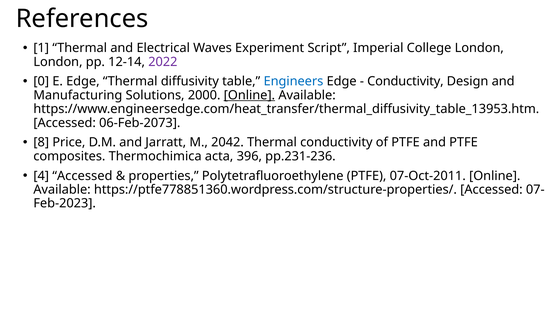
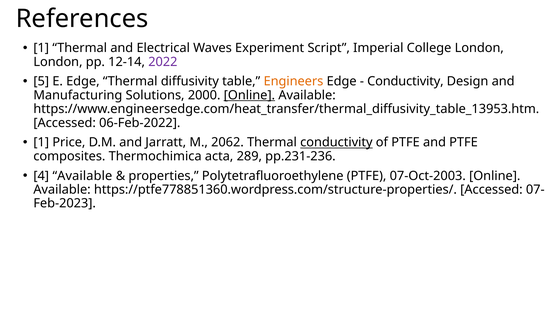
0: 0 -> 5
Engineers colour: blue -> orange
06-Feb-2073: 06-Feb-2073 -> 06-Feb-2022
8 at (41, 142): 8 -> 1
2042: 2042 -> 2062
conductivity at (336, 142) underline: none -> present
396: 396 -> 289
4 Accessed: Accessed -> Available
07-Oct-2011: 07-Oct-2011 -> 07-Oct-2003
